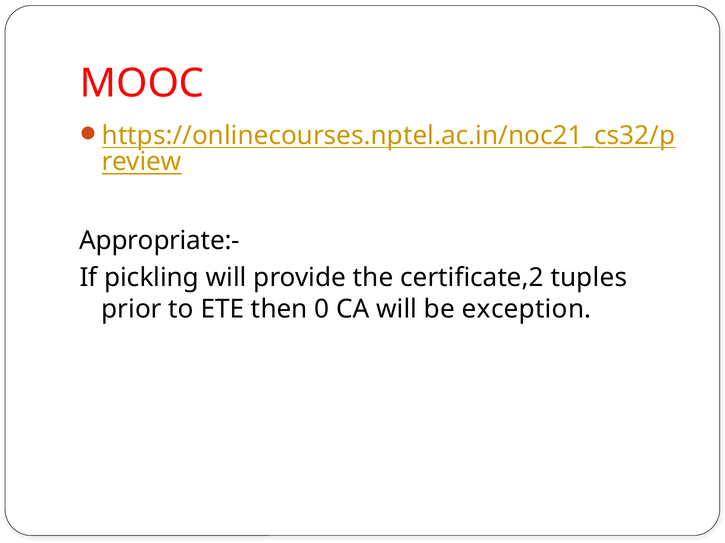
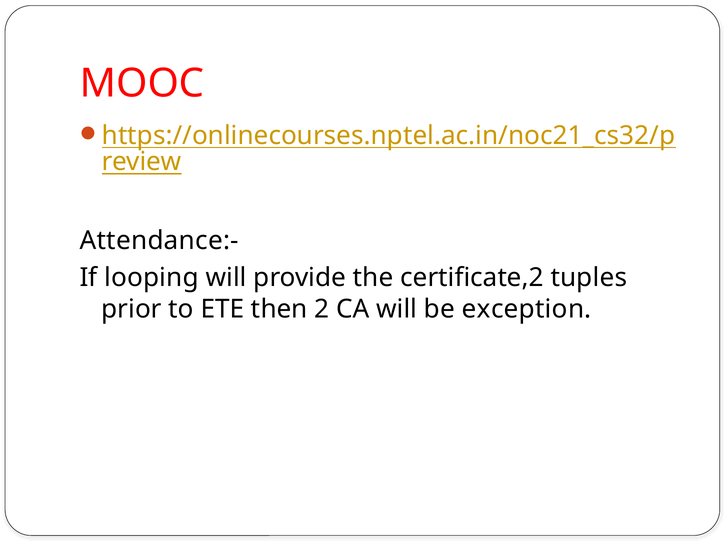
Appropriate:-: Appropriate:- -> Attendance:-
pickling: pickling -> looping
0: 0 -> 2
